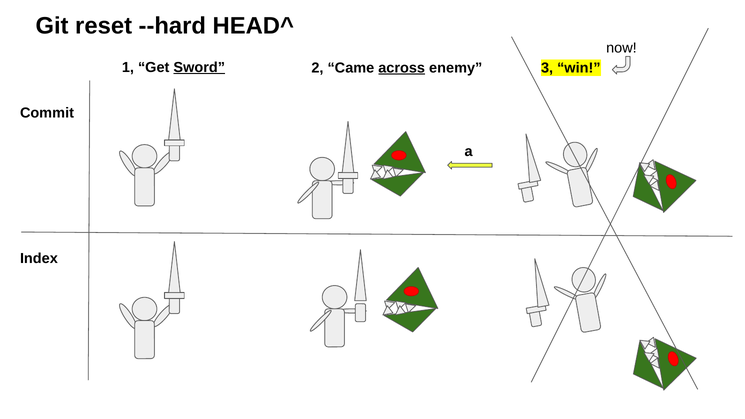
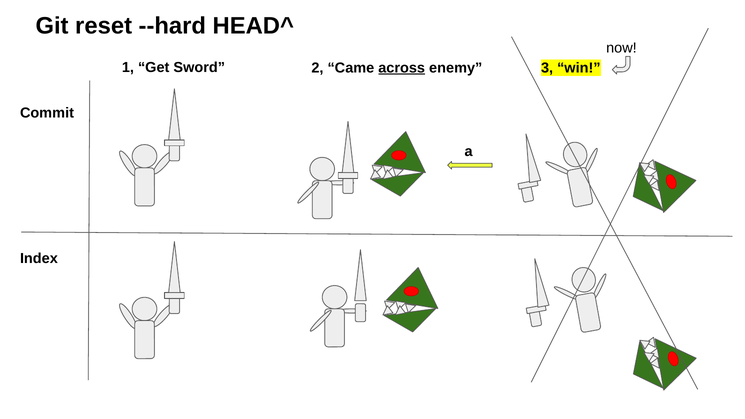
Sword underline: present -> none
